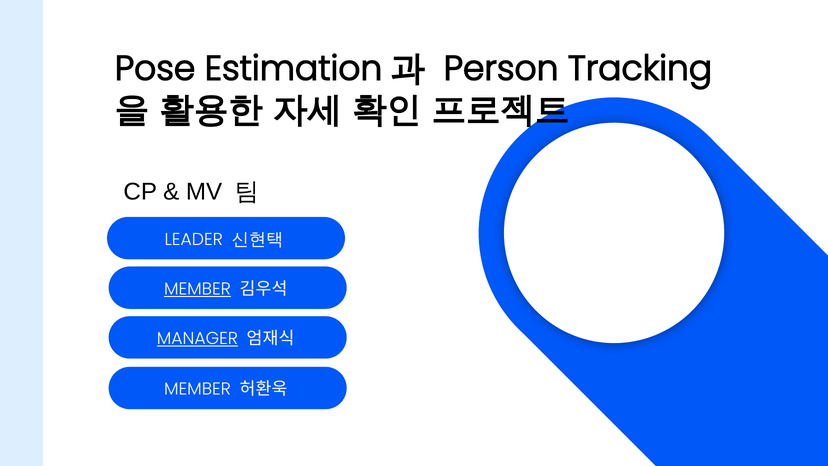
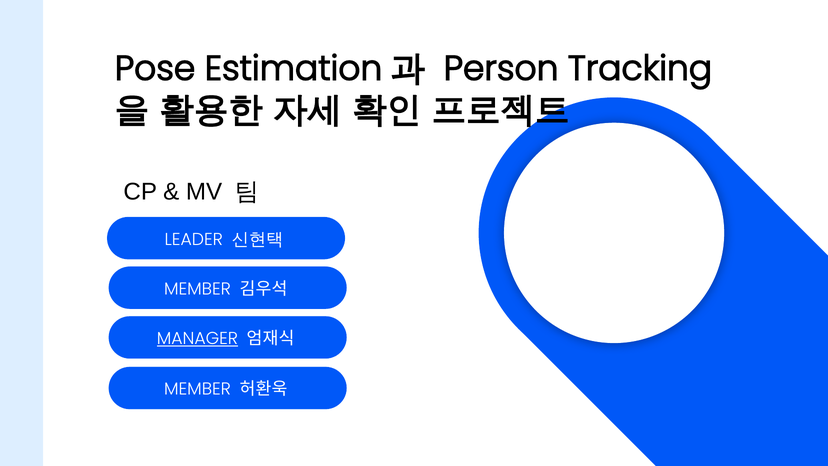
MEMBER at (197, 289) underline: present -> none
